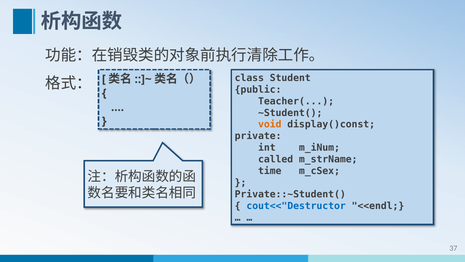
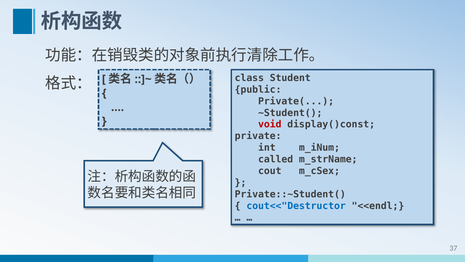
Teacher(: Teacher( -> Private(
void colour: orange -> red
time: time -> cout
